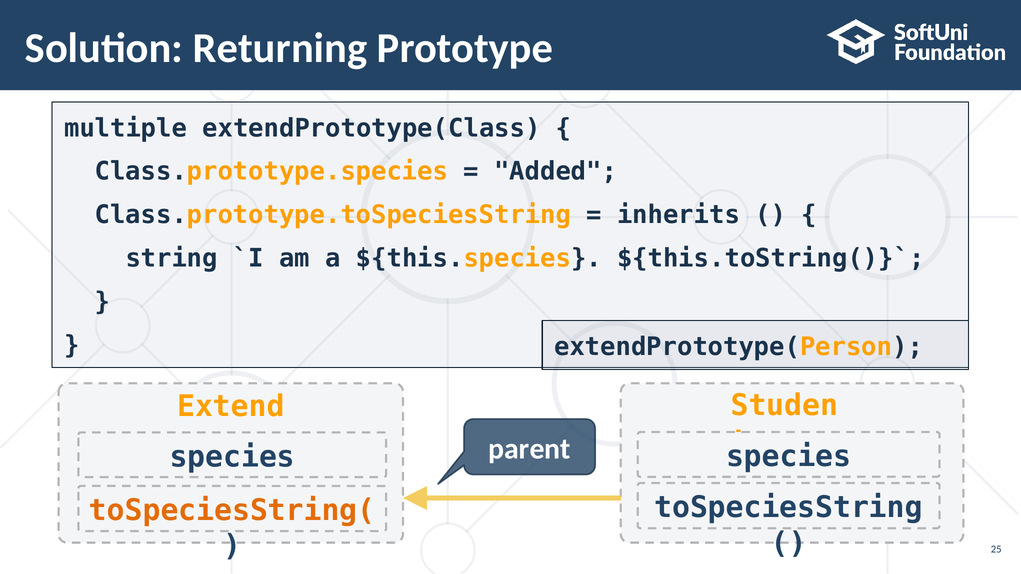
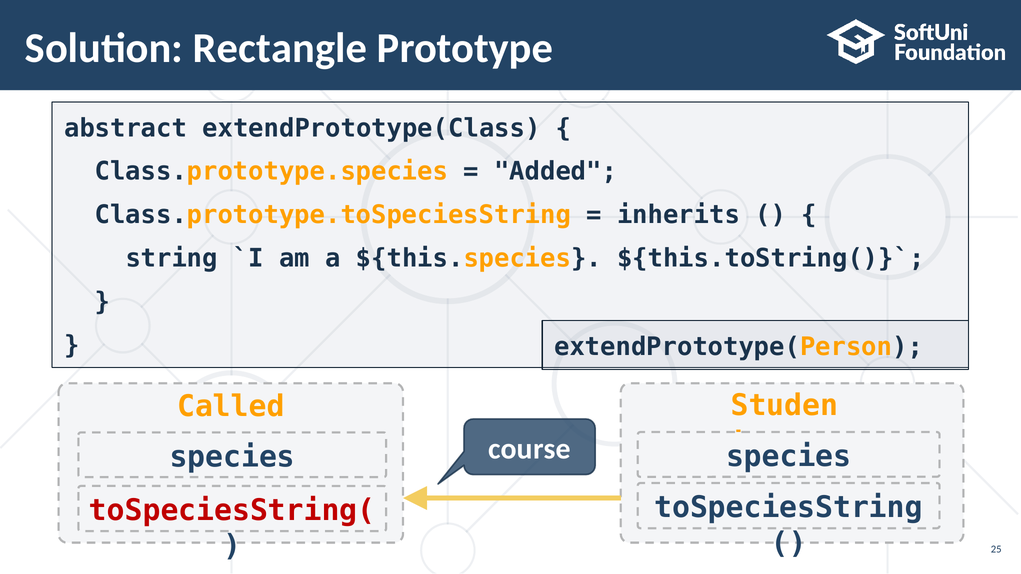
Returning: Returning -> Rectangle
multiple: multiple -> abstract
Extend: Extend -> Called
parent: parent -> course
toSpeciesString( colour: orange -> red
